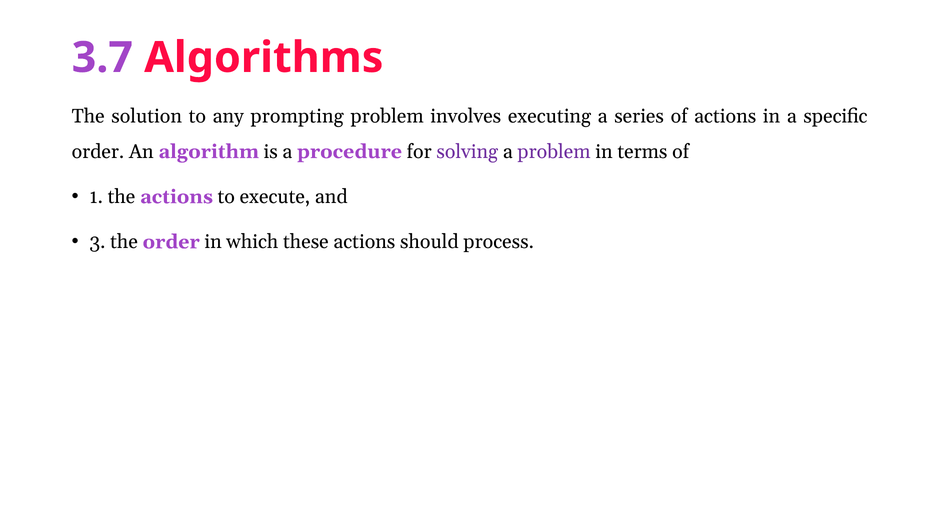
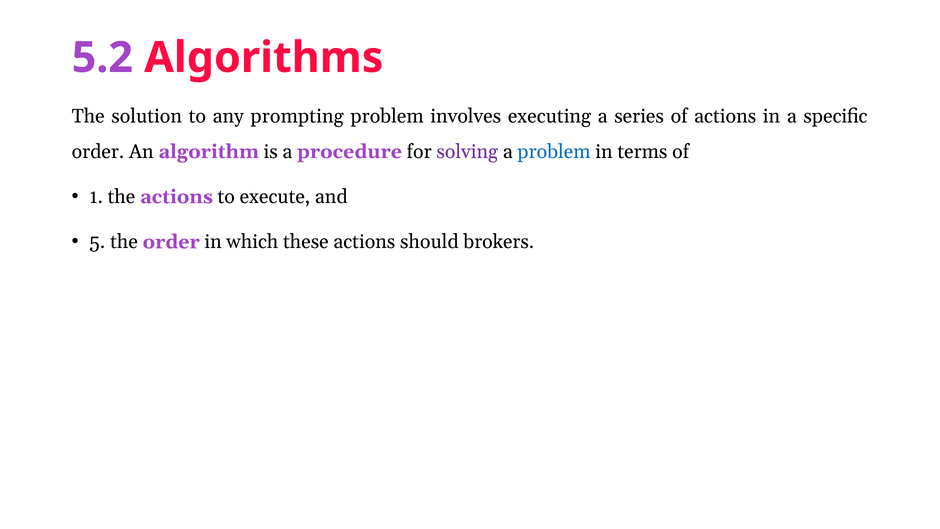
3.7: 3.7 -> 5.2
problem at (554, 152) colour: purple -> blue
3: 3 -> 5
process: process -> brokers
